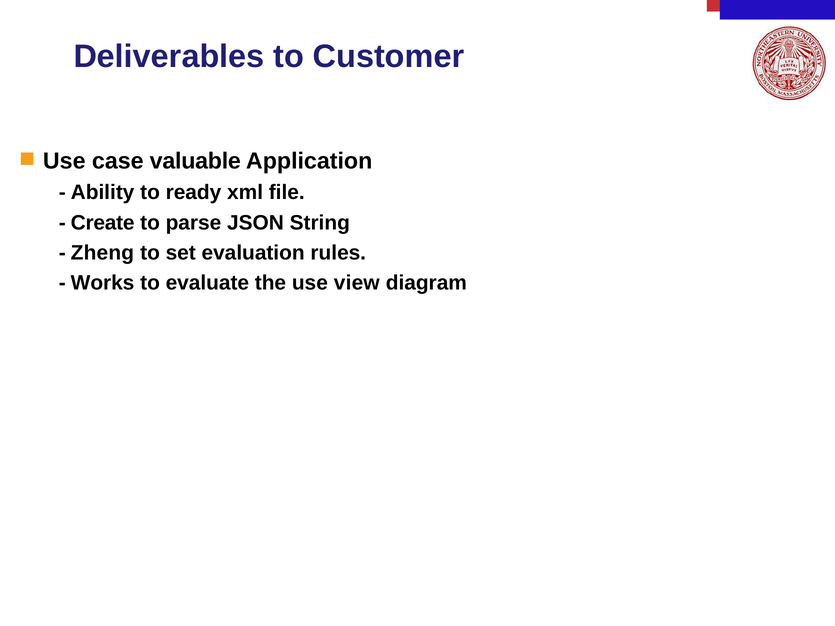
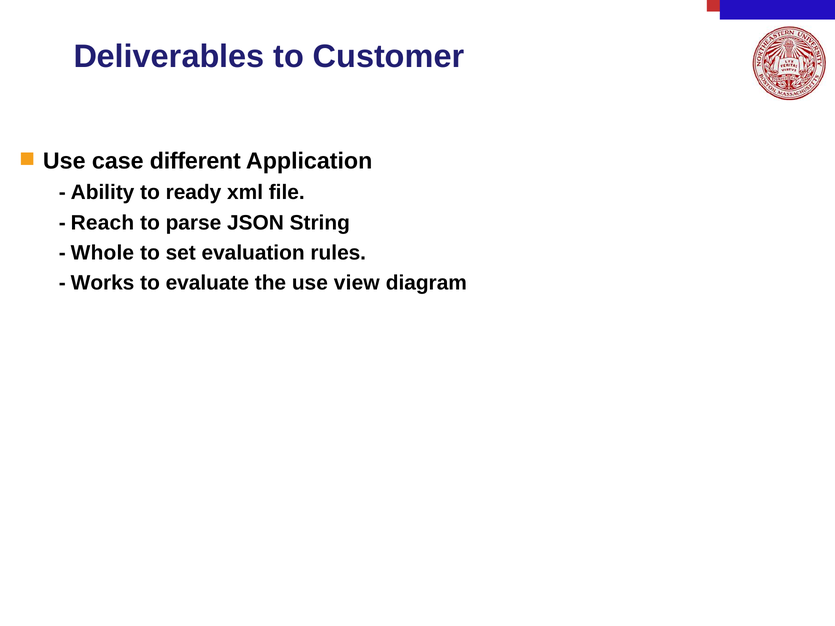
valuable: valuable -> different
Create: Create -> Reach
Zheng: Zheng -> Whole
